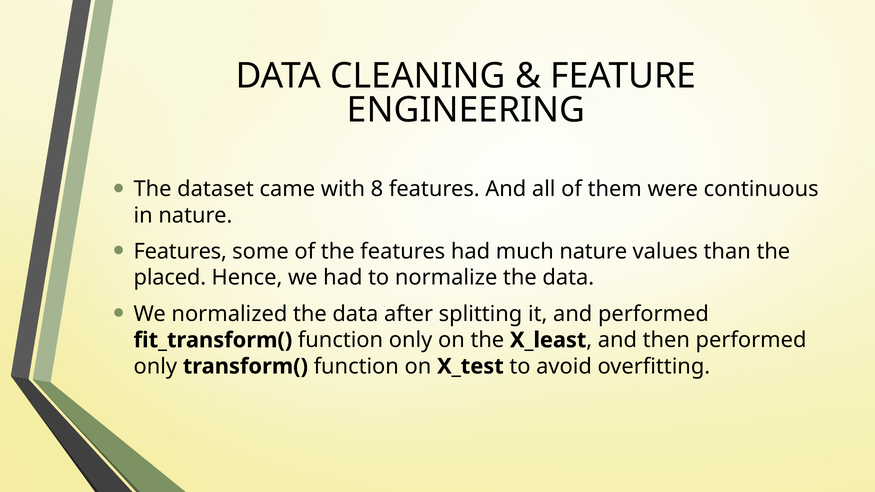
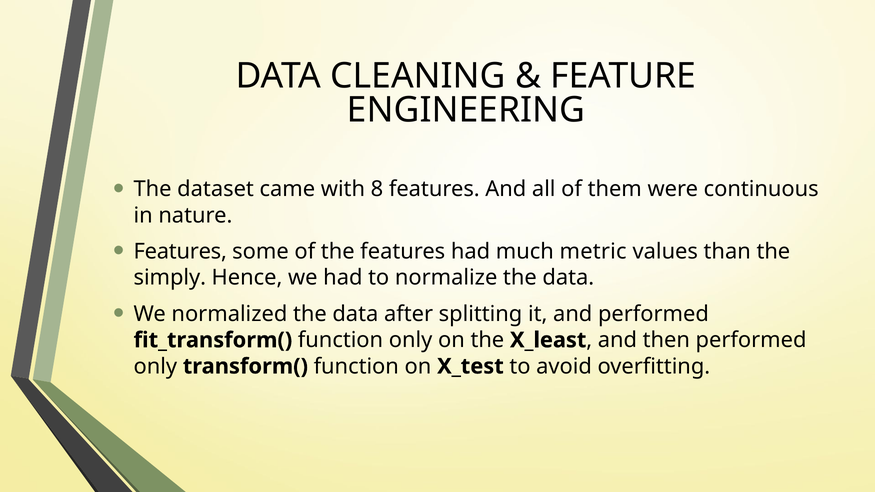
much nature: nature -> metric
placed: placed -> simply
